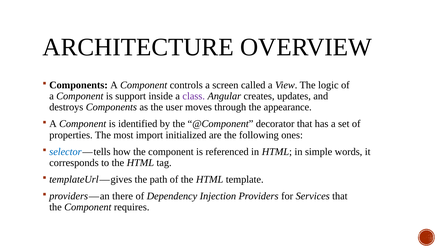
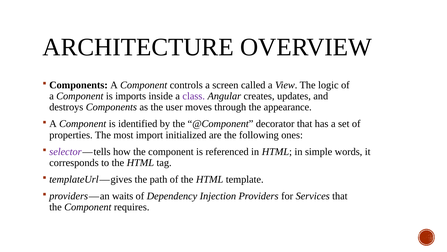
support: support -> imports
selector colour: blue -> purple
there: there -> waits
